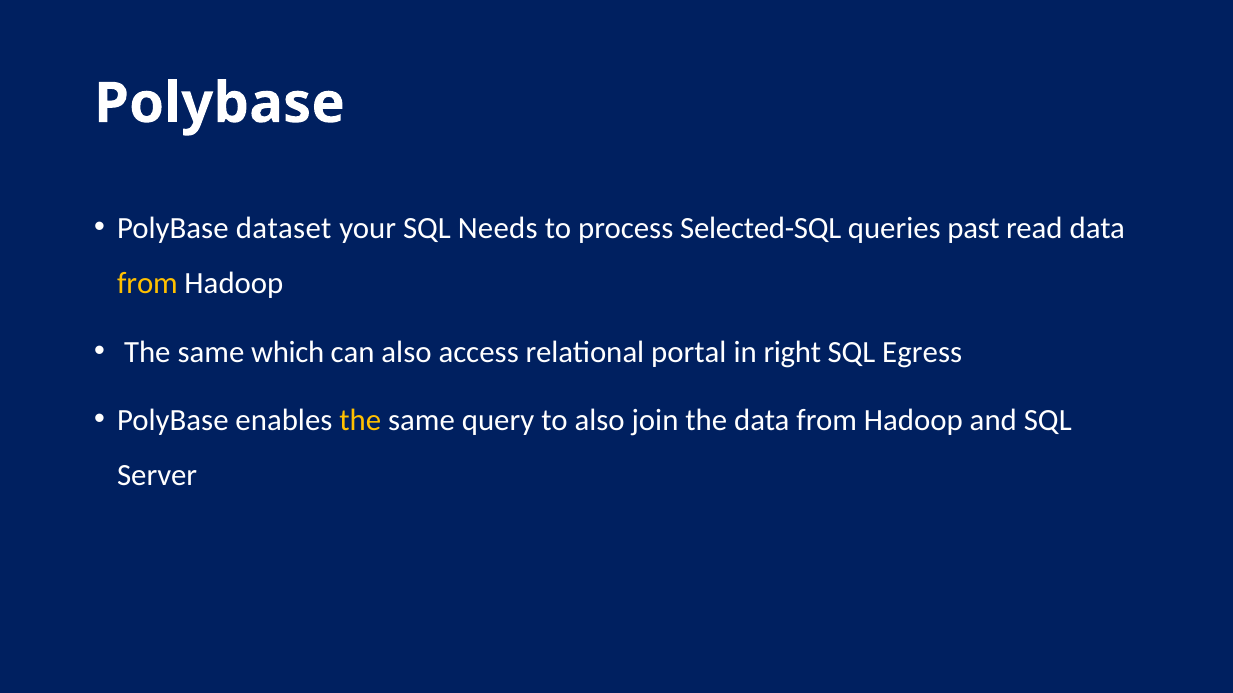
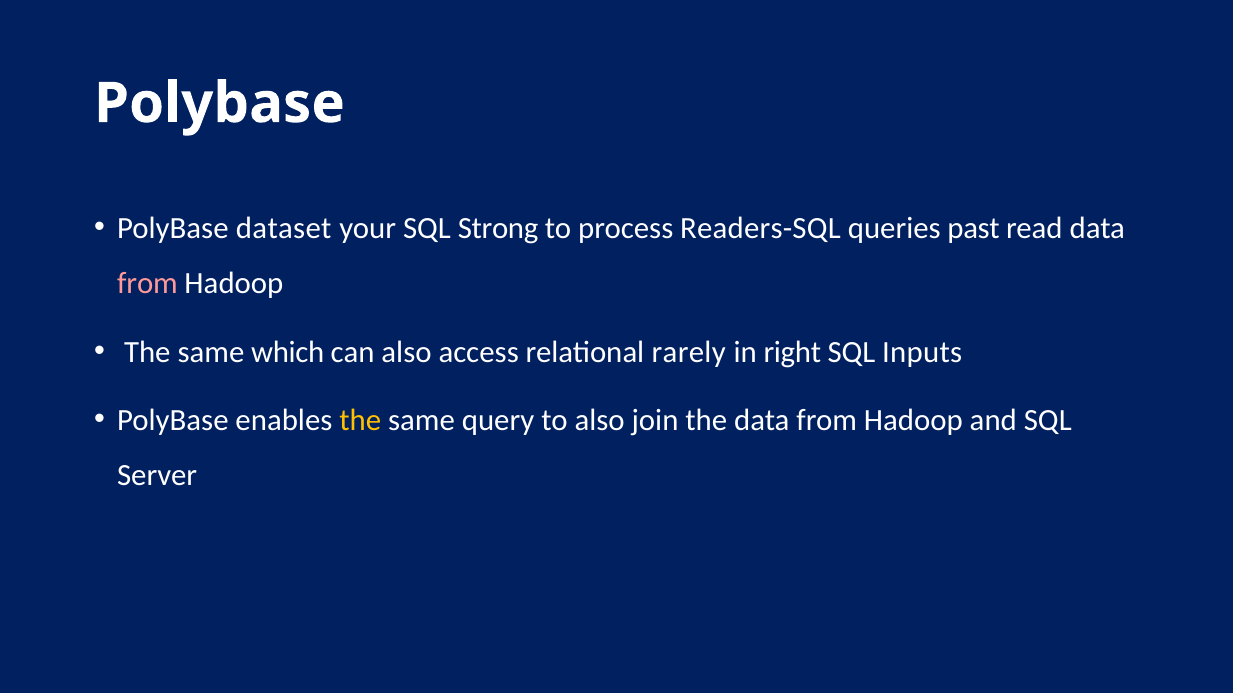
Needs: Needs -> Strong
Selected-SQL: Selected-SQL -> Readers-SQL
from at (147, 284) colour: yellow -> pink
portal: portal -> rarely
Egress: Egress -> Inputs
